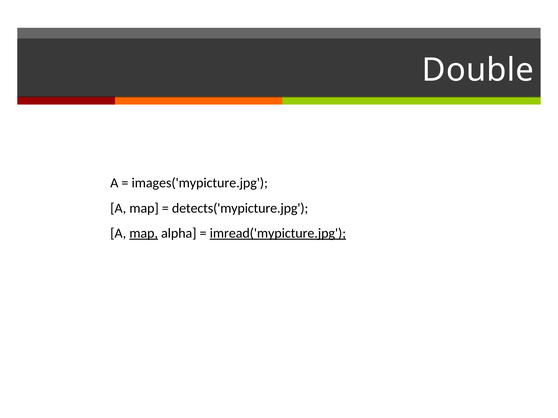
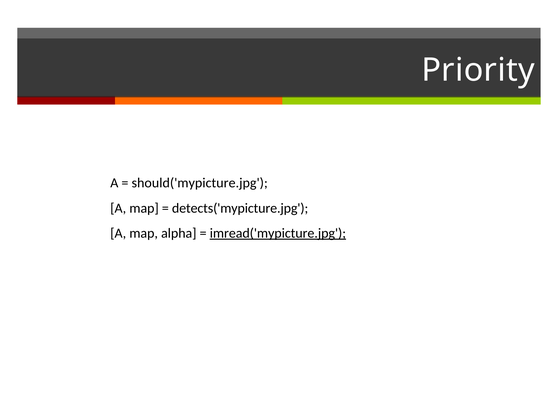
Double: Double -> Priority
images('mypicture.jpg: images('mypicture.jpg -> should('mypicture.jpg
map at (144, 233) underline: present -> none
